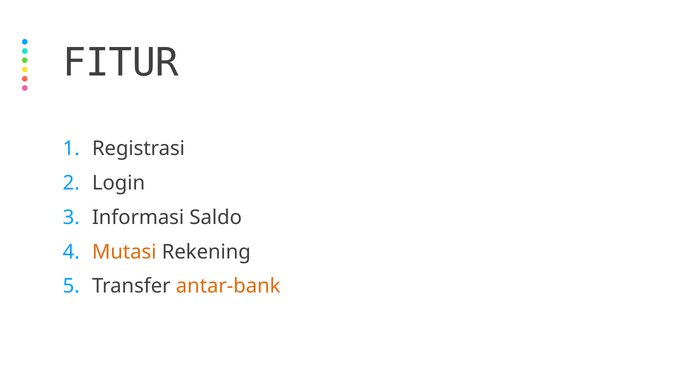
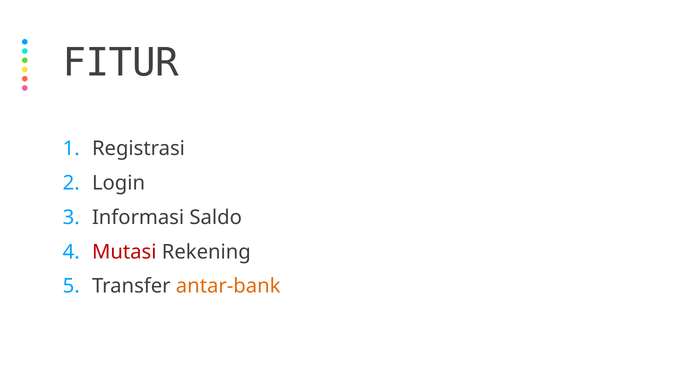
Mutasi colour: orange -> red
